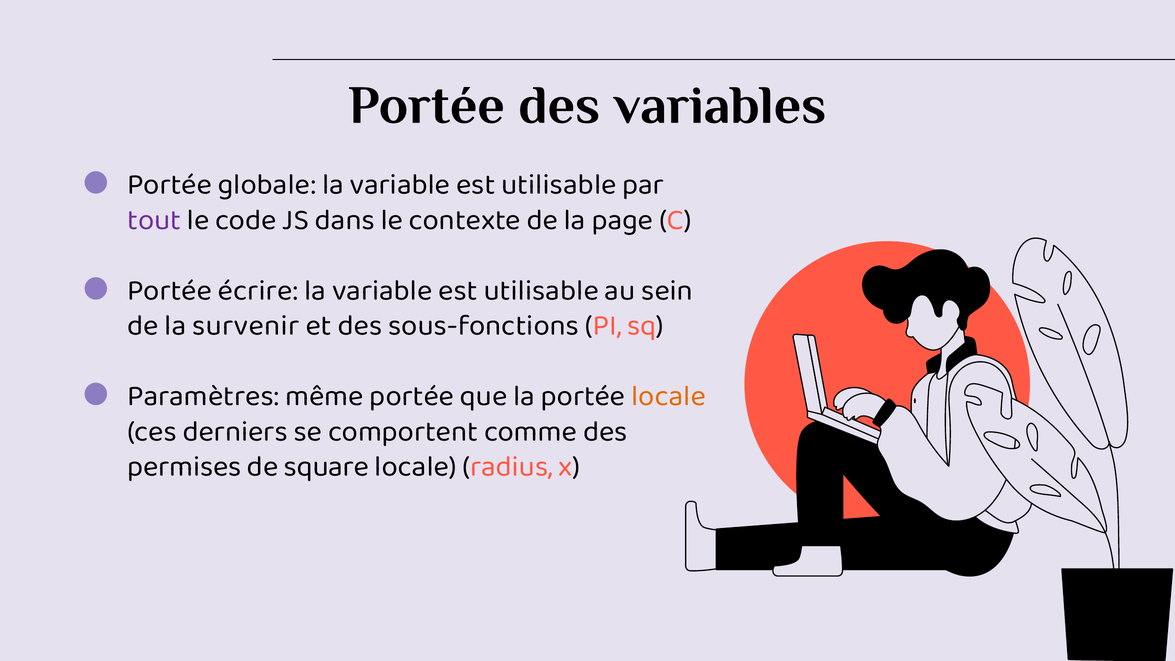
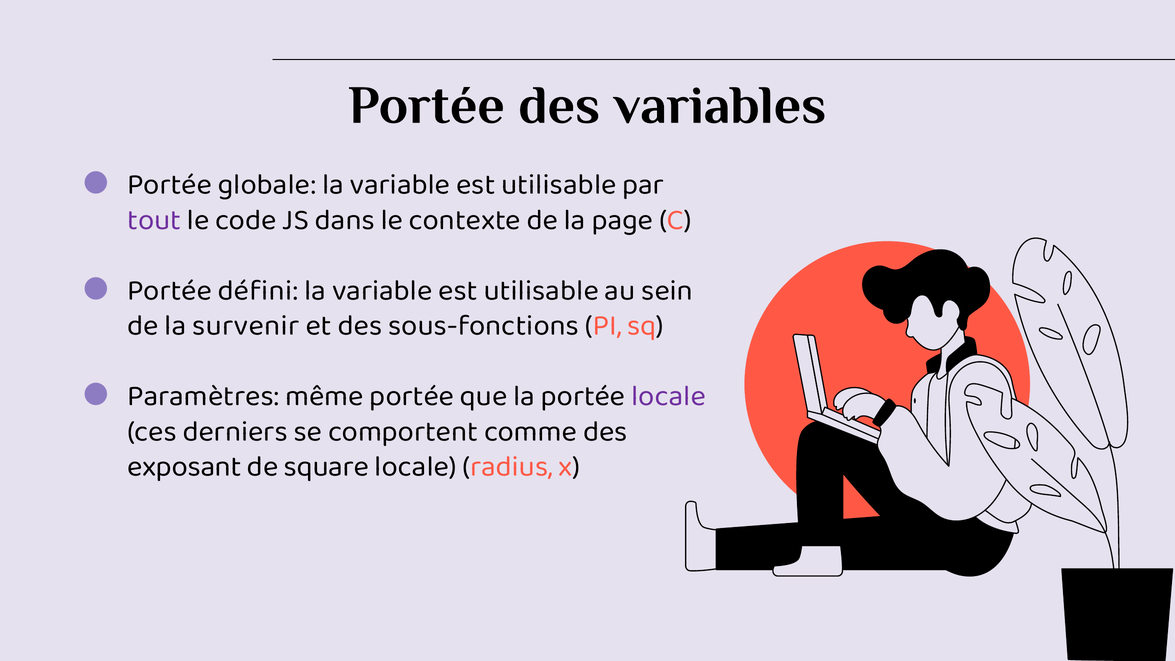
écrire: écrire -> défini
locale at (668, 396) colour: orange -> purple
permises: permises -> exposant
